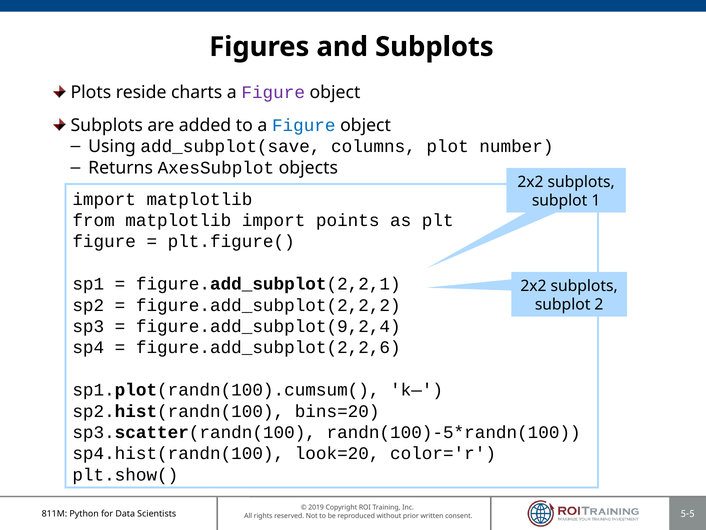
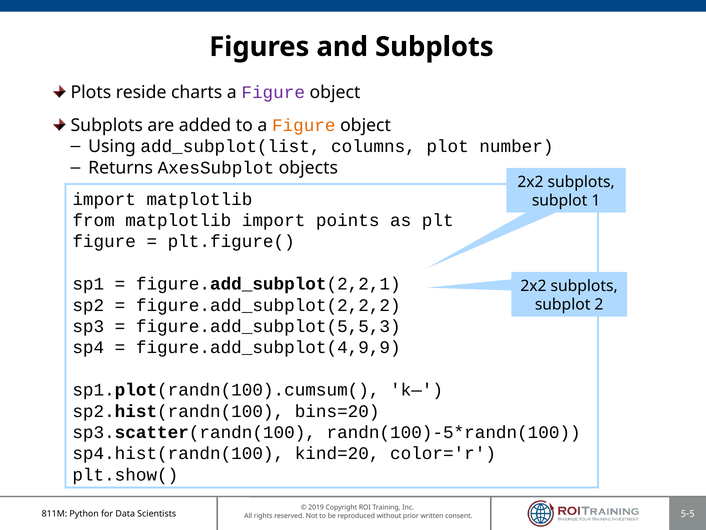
Figure at (304, 125) colour: blue -> orange
add_subplot(save: add_subplot(save -> add_subplot(list
figure.add_subplot(9,2,4: figure.add_subplot(9,2,4 -> figure.add_subplot(5,5,3
figure.add_subplot(2,2,6: figure.add_subplot(2,2,6 -> figure.add_subplot(4,9,9
look=20: look=20 -> kind=20
